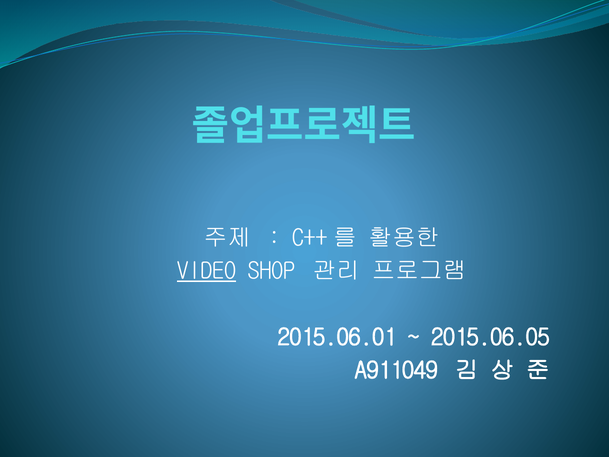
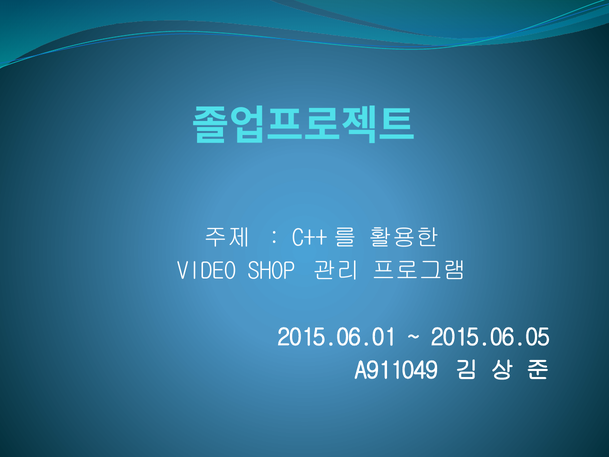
VIDEO underline: present -> none
